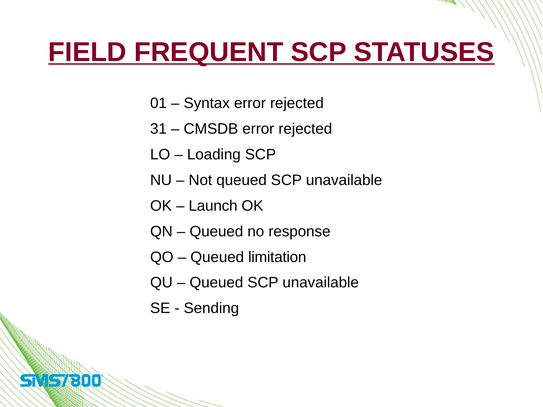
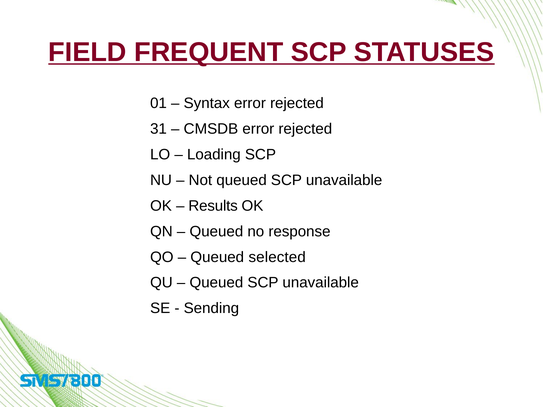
Launch: Launch -> Results
limitation: limitation -> selected
